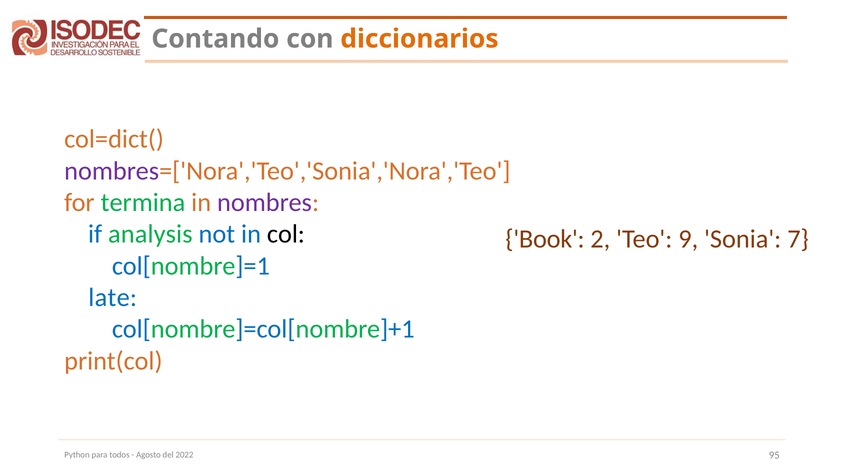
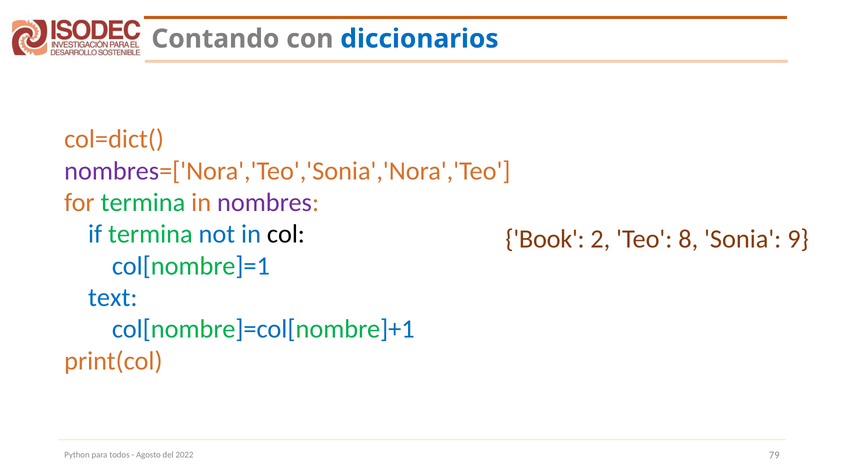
diccionarios colour: orange -> blue
if analysis: analysis -> termina
9: 9 -> 8
7: 7 -> 9
late: late -> text
95: 95 -> 79
